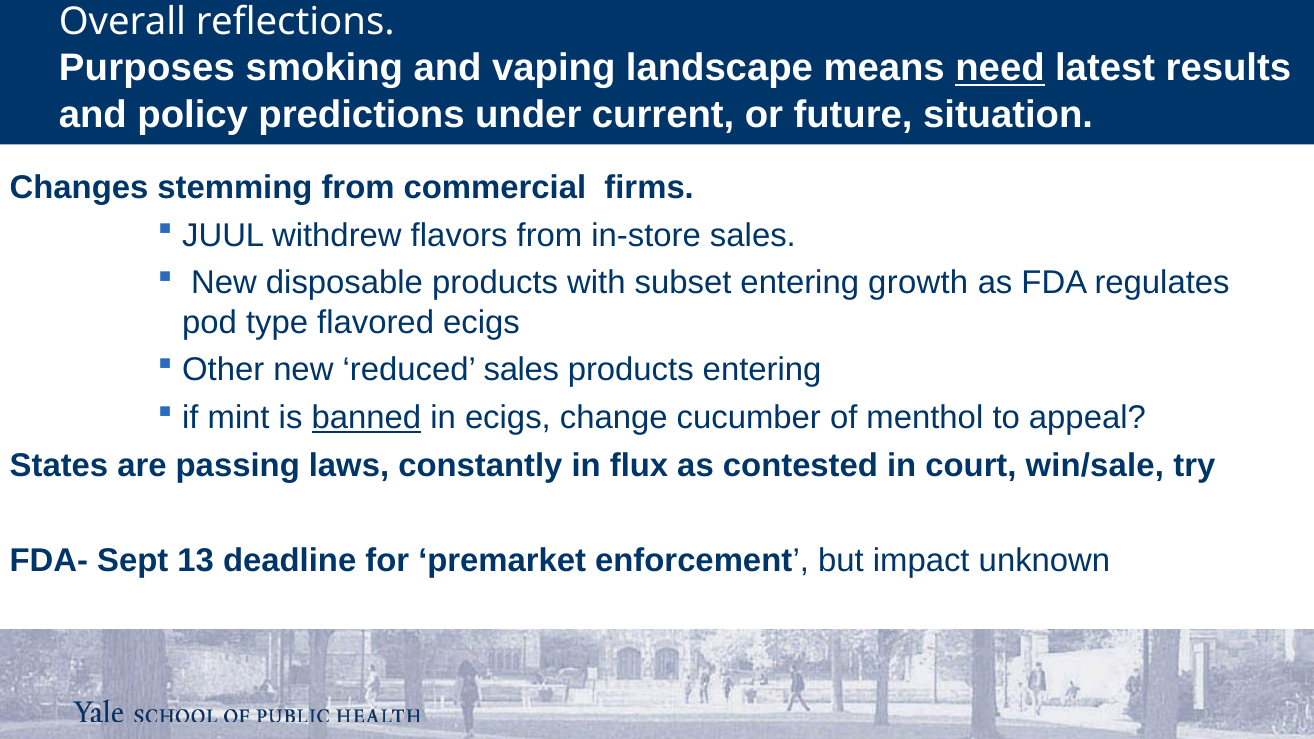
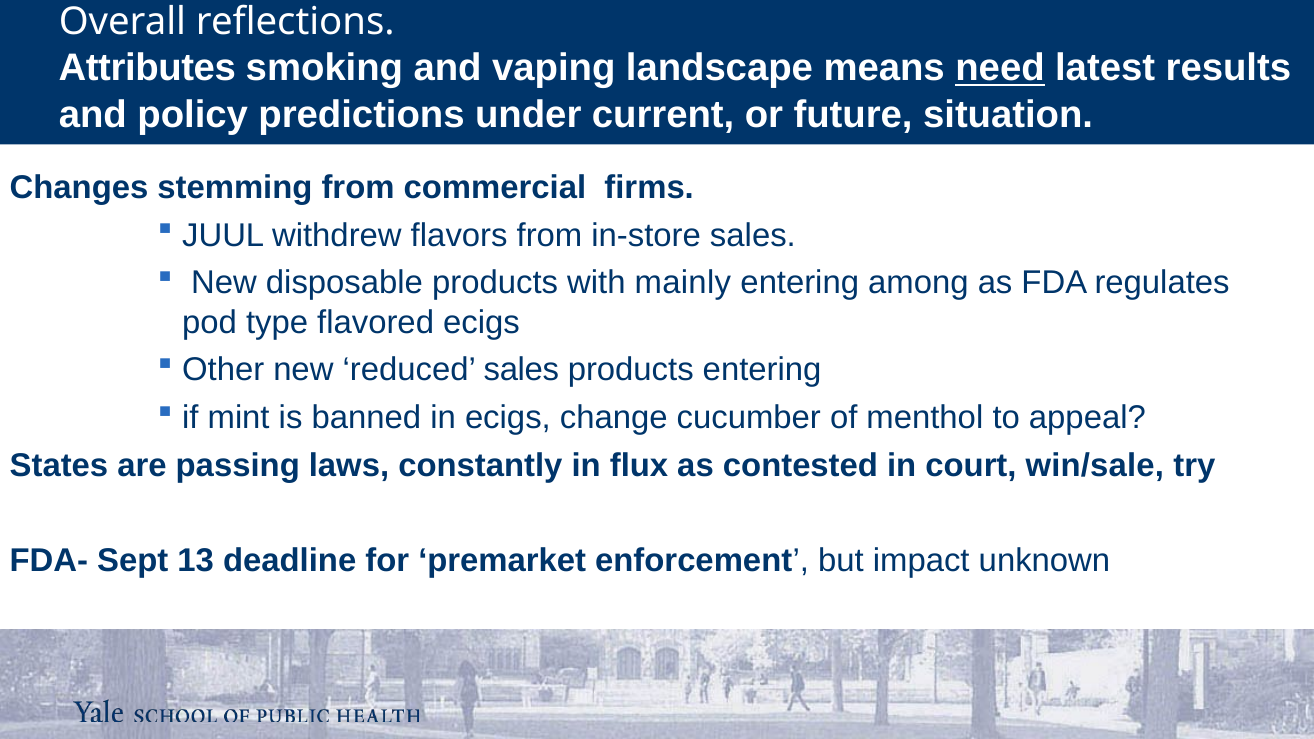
Purposes: Purposes -> Attributes
subset: subset -> mainly
growth: growth -> among
banned underline: present -> none
